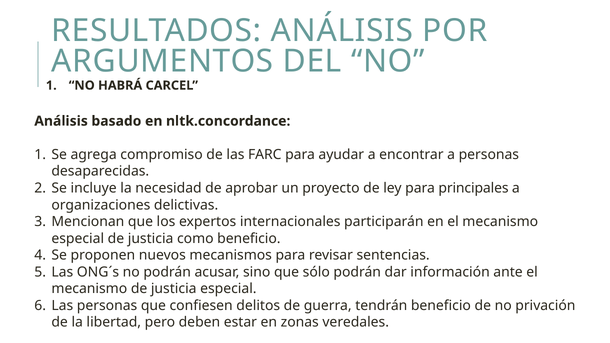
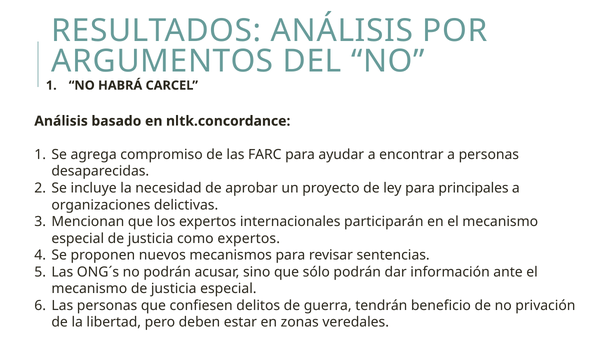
como beneficio: beneficio -> expertos
